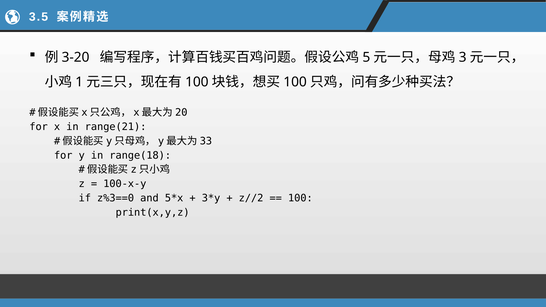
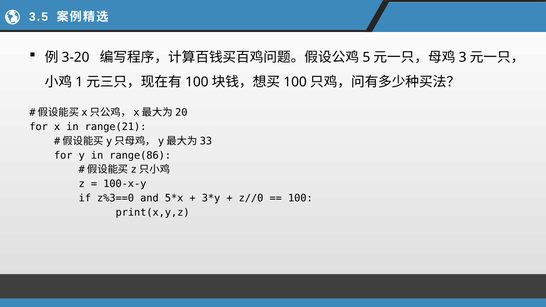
range(18: range(18 -> range(86
z//2: z//2 -> z//0
